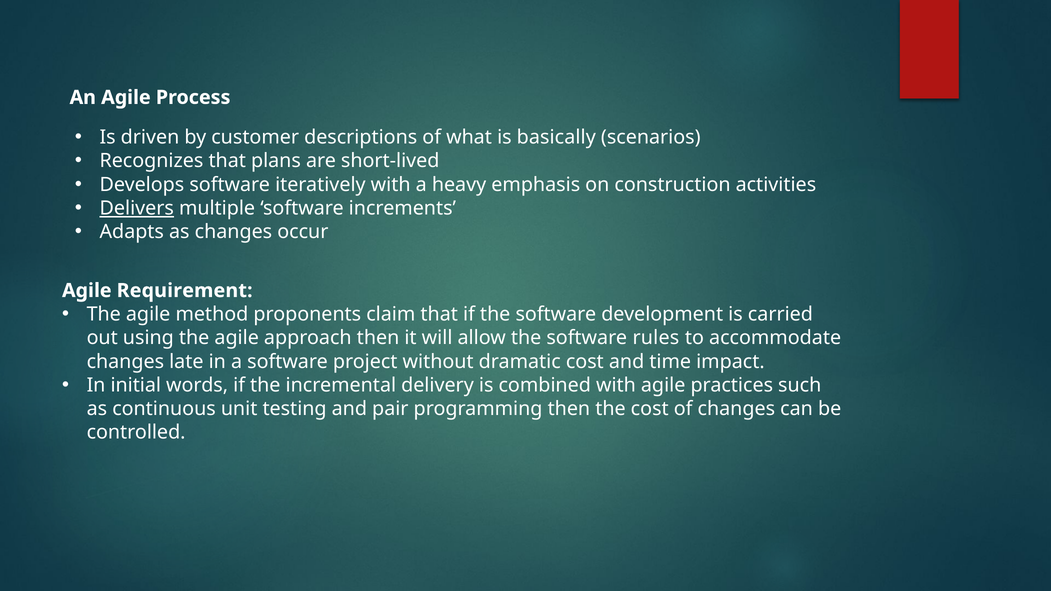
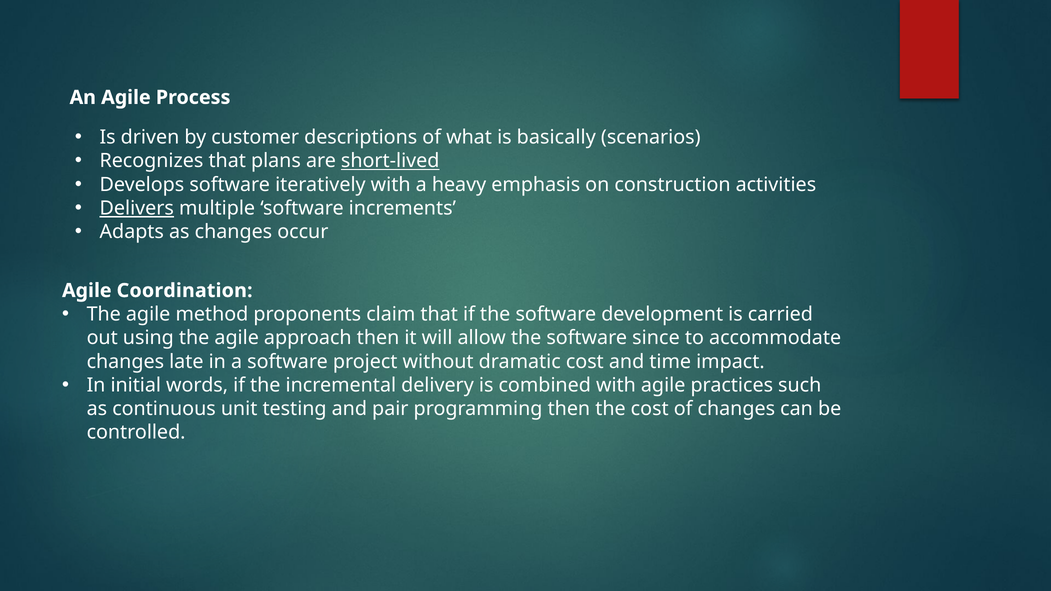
short-lived underline: none -> present
Requirement: Requirement -> Coordination
rules: rules -> since
